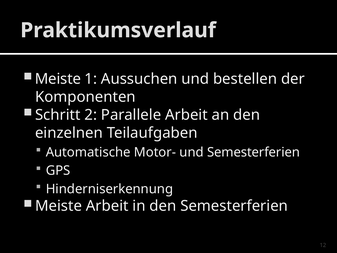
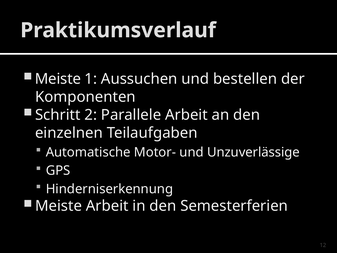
und Semesterferien: Semesterferien -> Unzuverlässige
